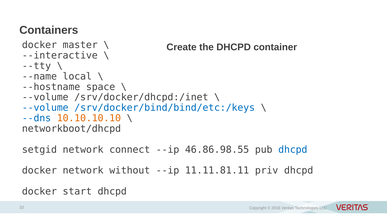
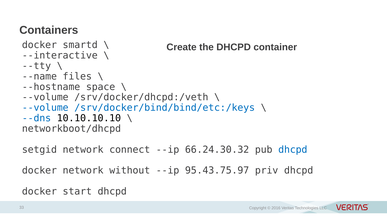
master: master -> smartd
local: local -> files
/srv/docker/dhcpd:/inet: /srv/docker/dhcpd:/inet -> /srv/docker/dhcpd:/veth
10.10.10.10 colour: orange -> black
46.86.98.55: 46.86.98.55 -> 66.24.30.32
11.11.81.11: 11.11.81.11 -> 95.43.75.97
